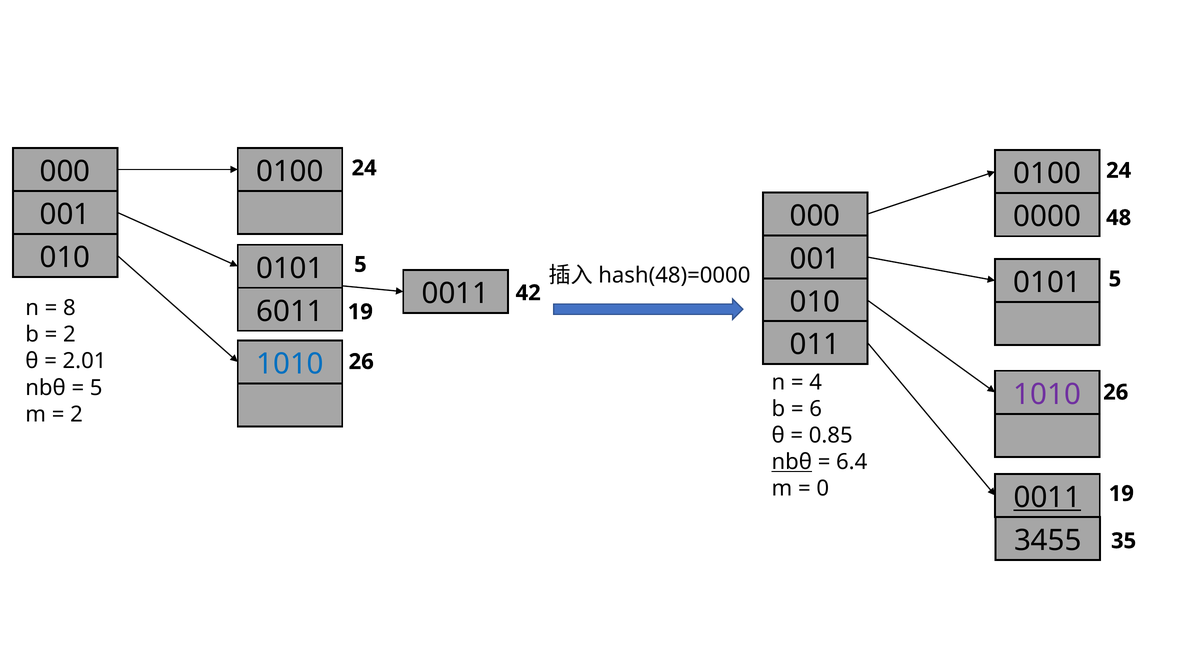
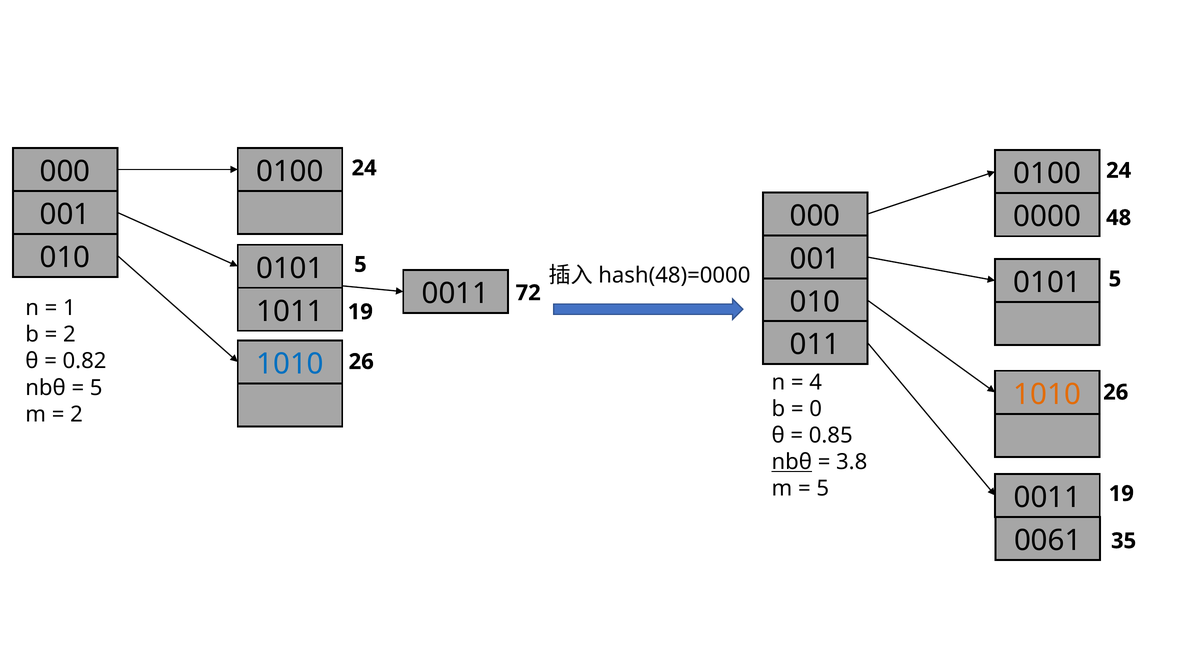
42: 42 -> 72
8: 8 -> 1
6011: 6011 -> 1011
2.01: 2.01 -> 0.82
1010 at (1047, 395) colour: purple -> orange
6: 6 -> 0
6.4: 6.4 -> 3.8
0 at (823, 489): 0 -> 5
0011 at (1047, 498) underline: present -> none
3455: 3455 -> 0061
